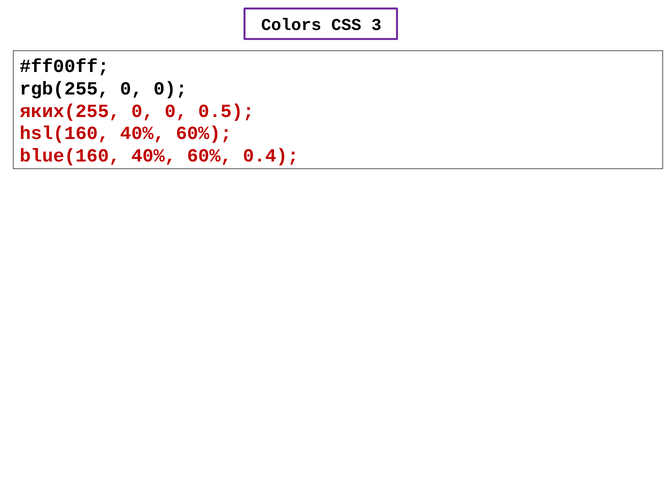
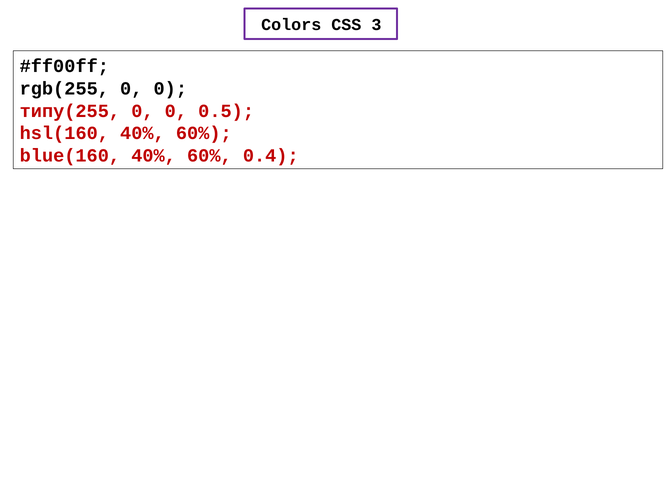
яких(255: яких(255 -> типу(255
